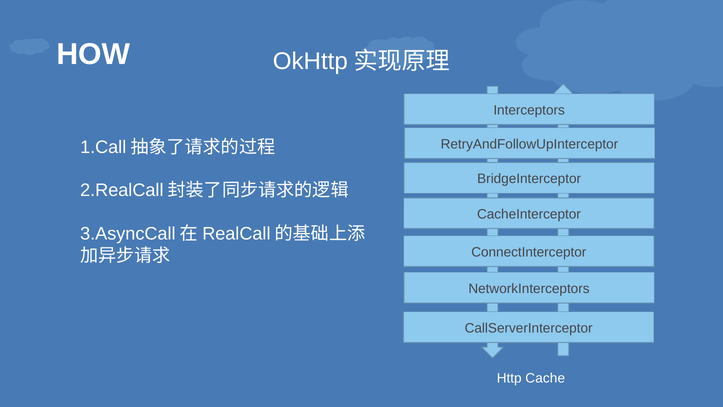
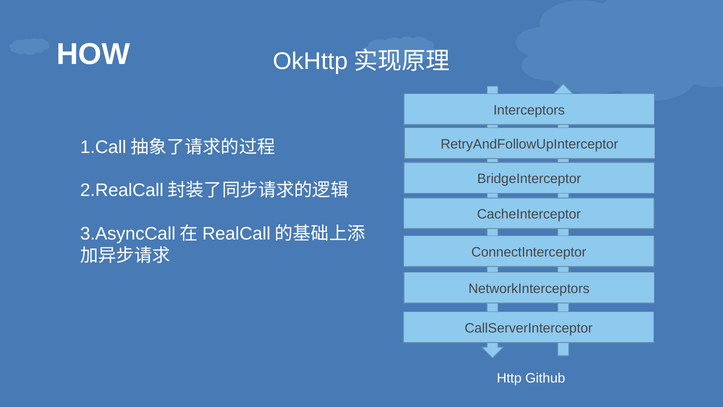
Cache: Cache -> Github
